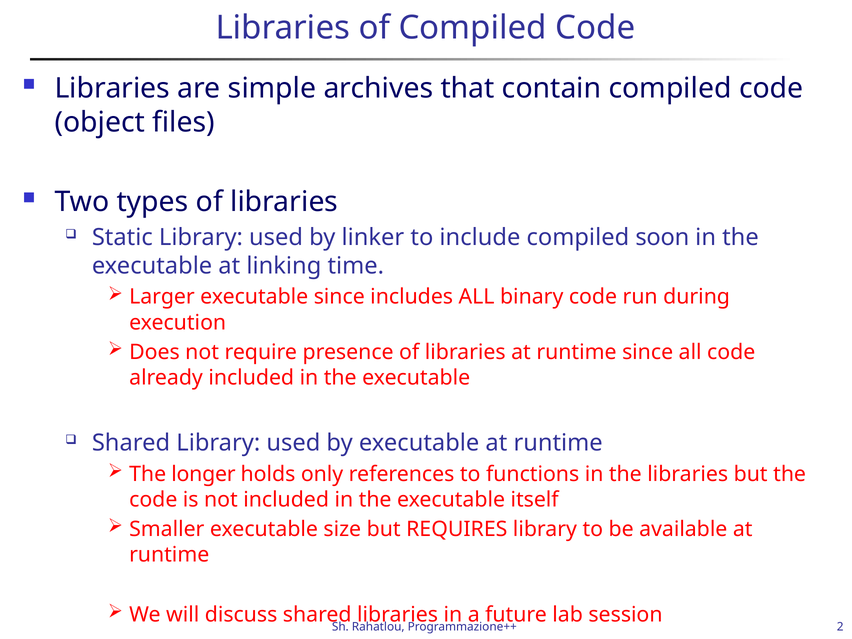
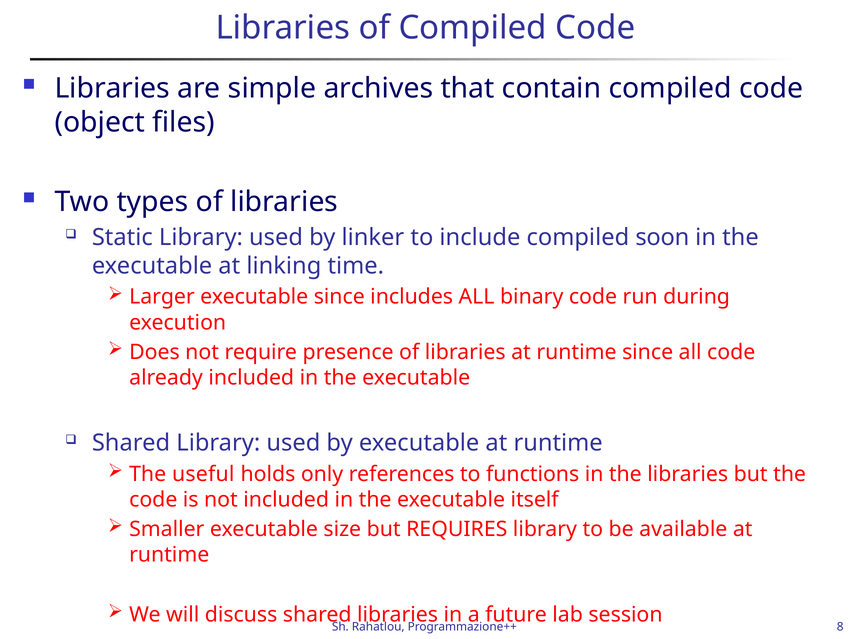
longer: longer -> useful
2: 2 -> 8
